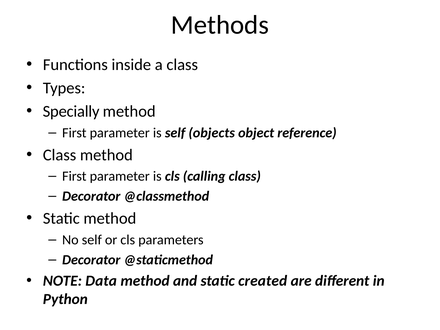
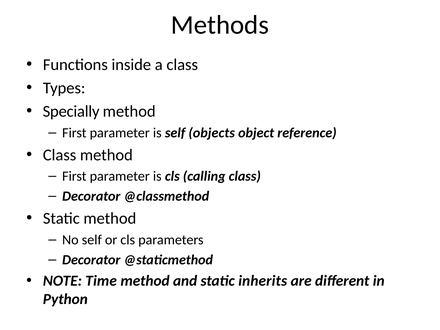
Data: Data -> Time
created: created -> inherits
